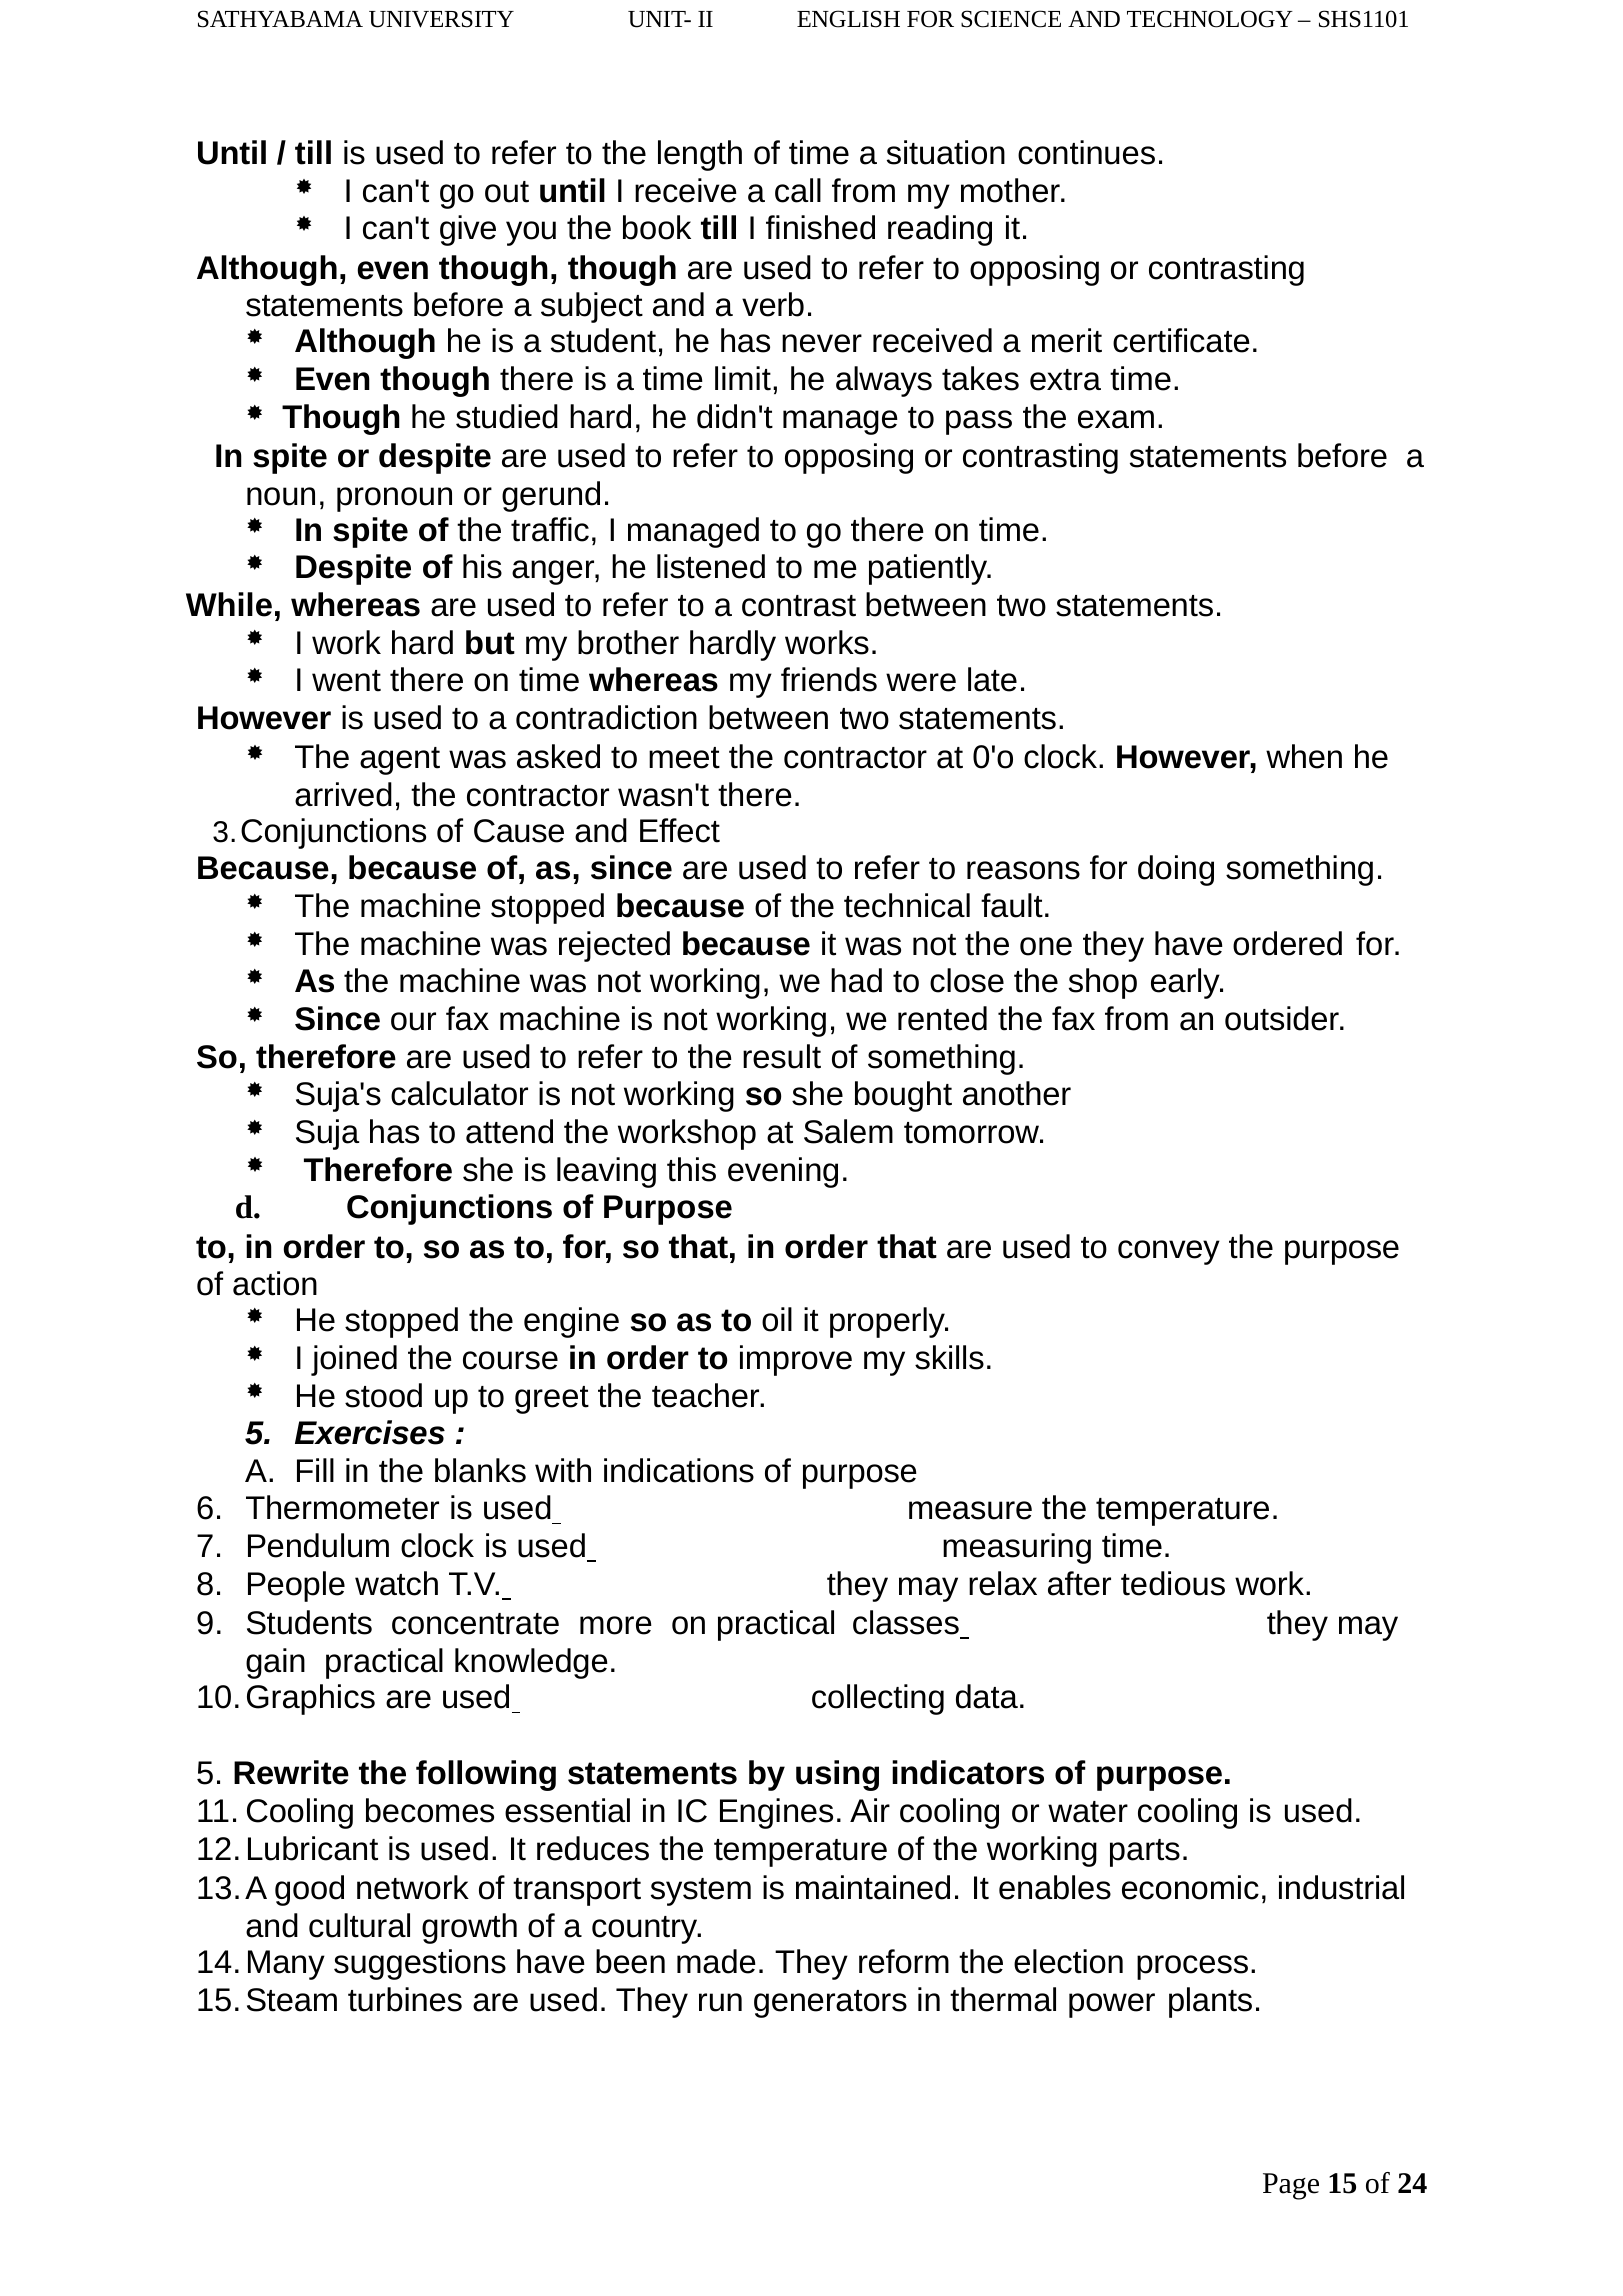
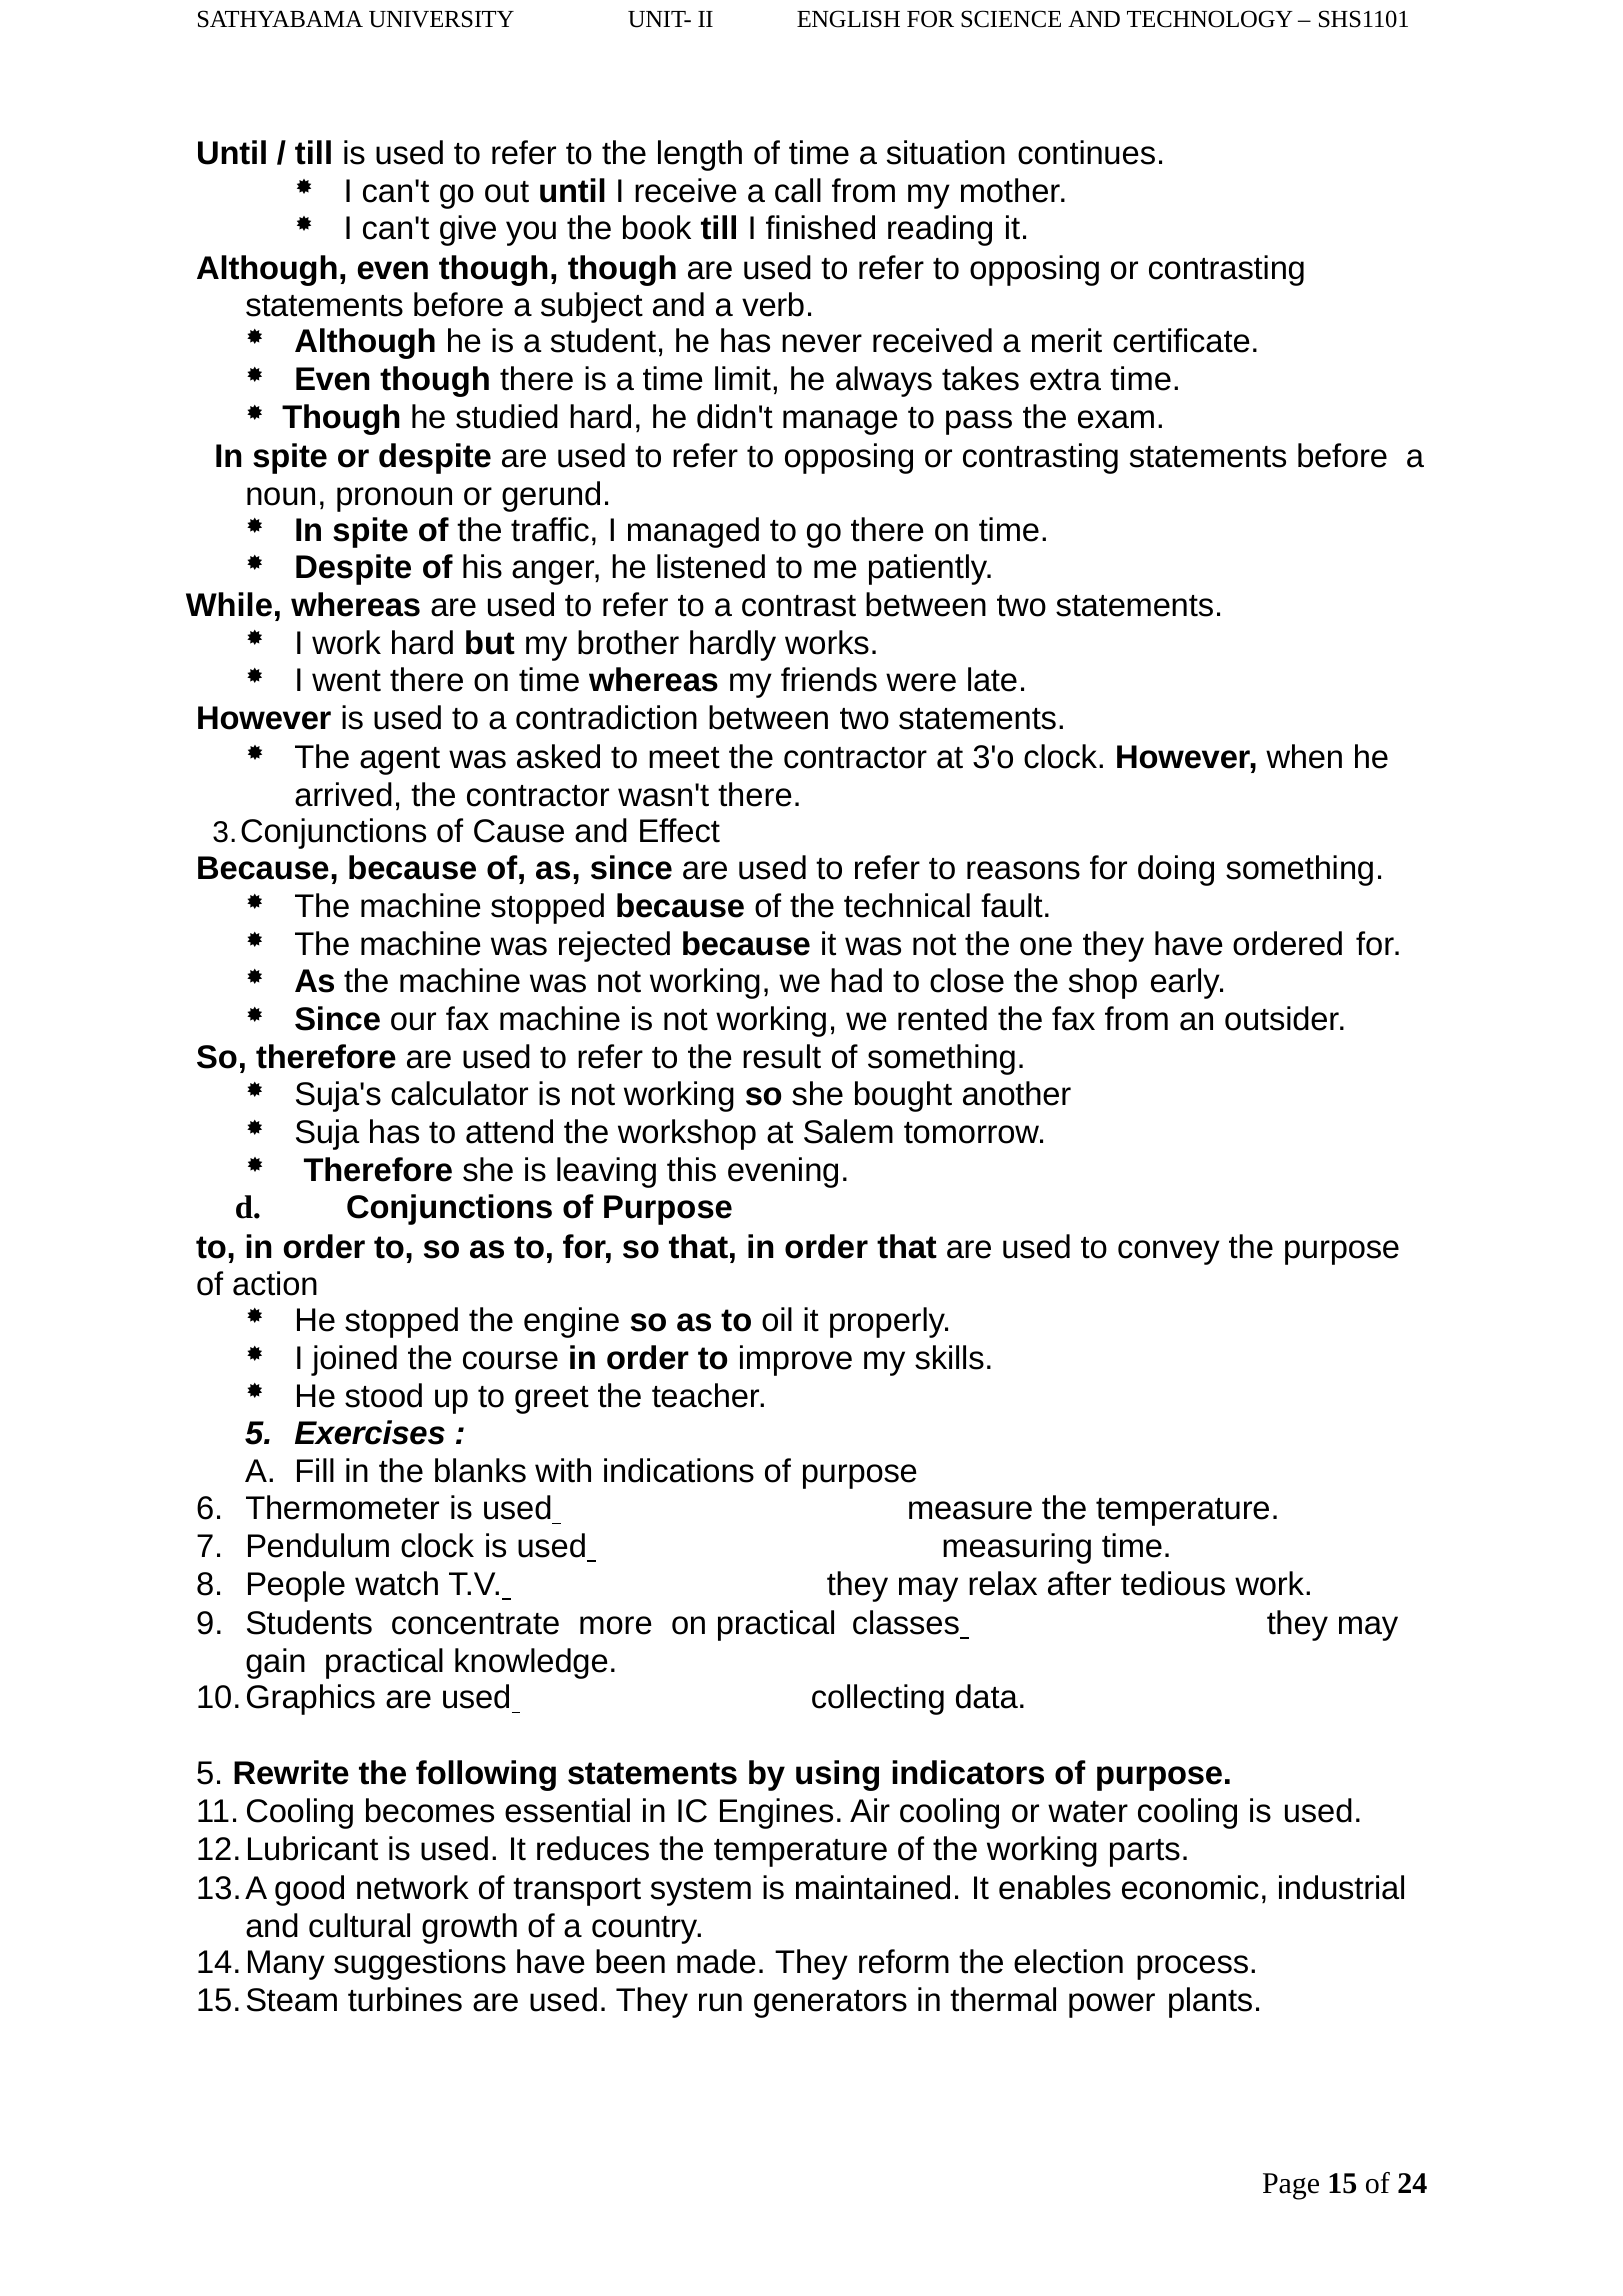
0'o: 0'o -> 3'o
